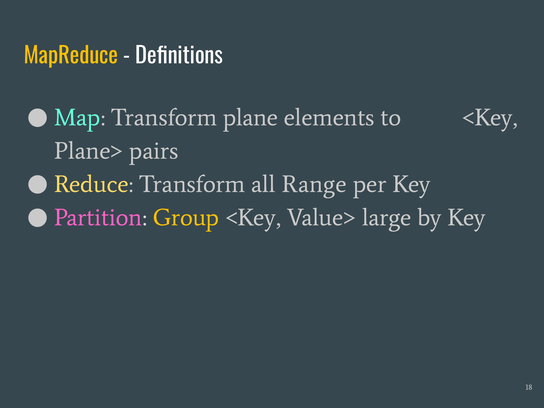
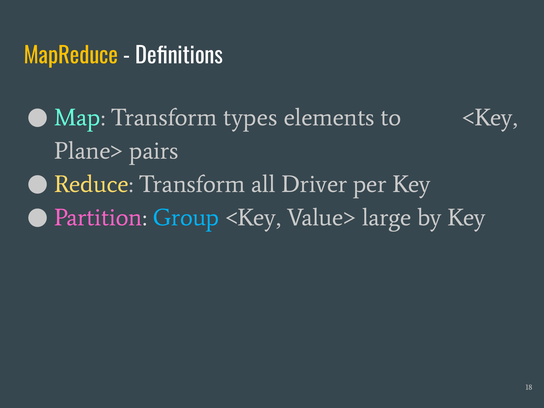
plane: plane -> types
Range: Range -> Driver
Group colour: yellow -> light blue
